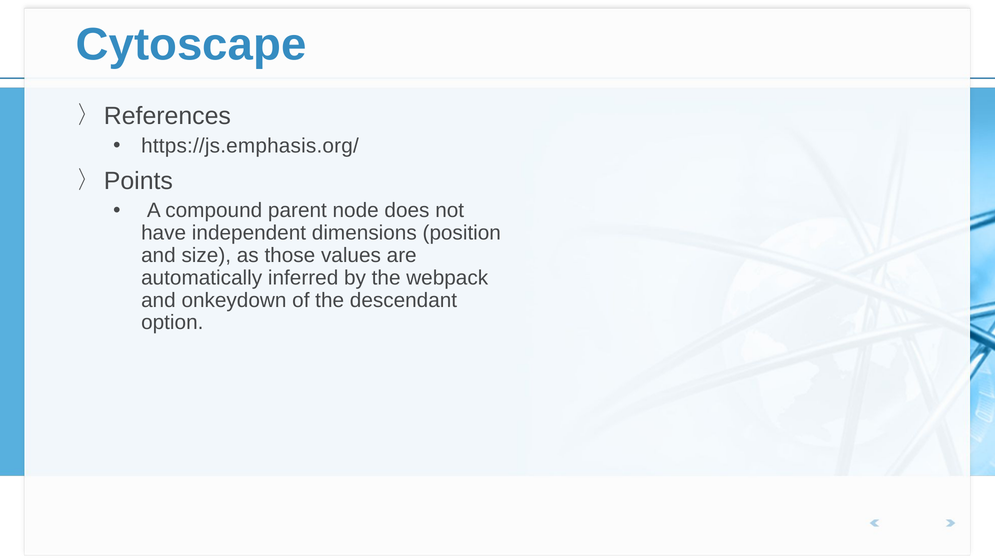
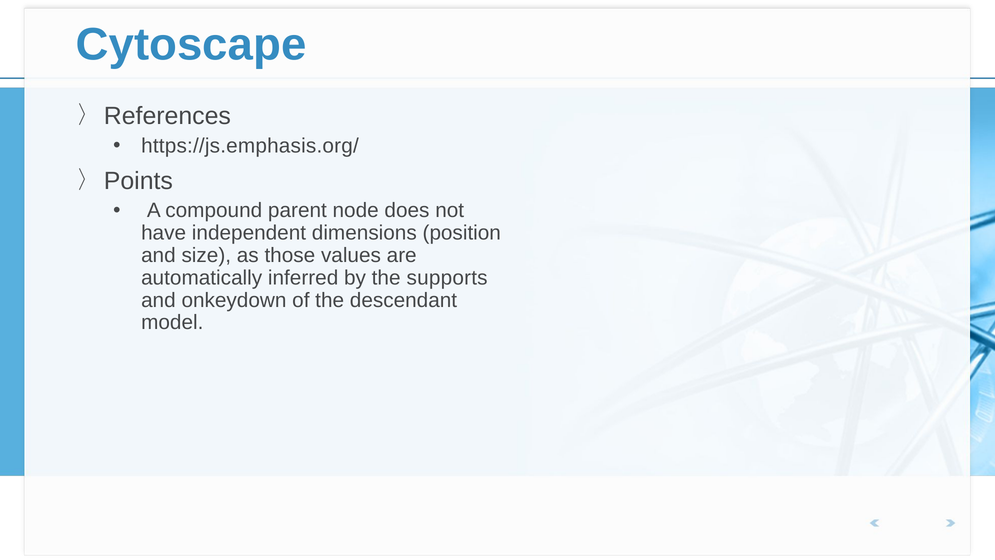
webpack: webpack -> supports
option: option -> model
